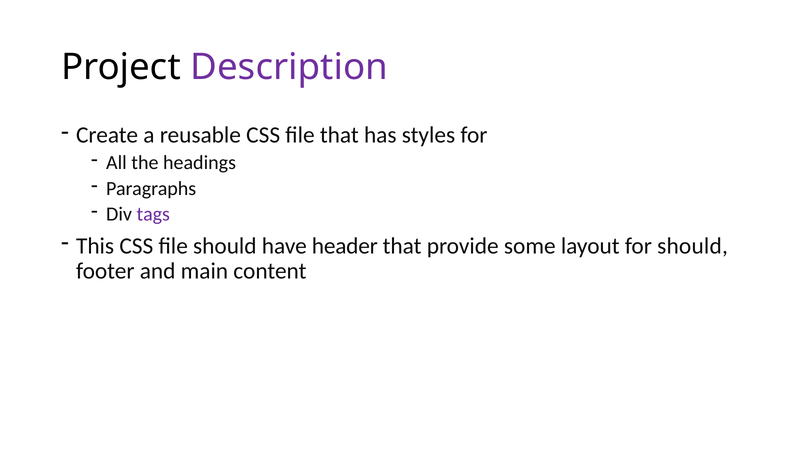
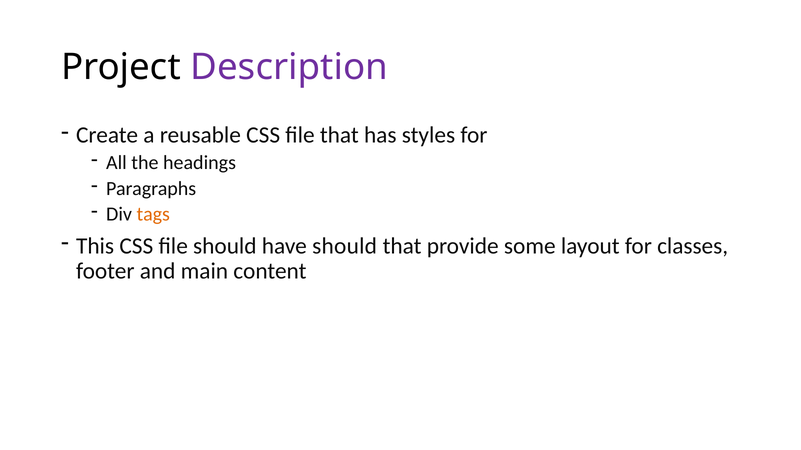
tags colour: purple -> orange
have header: header -> should
for should: should -> classes
